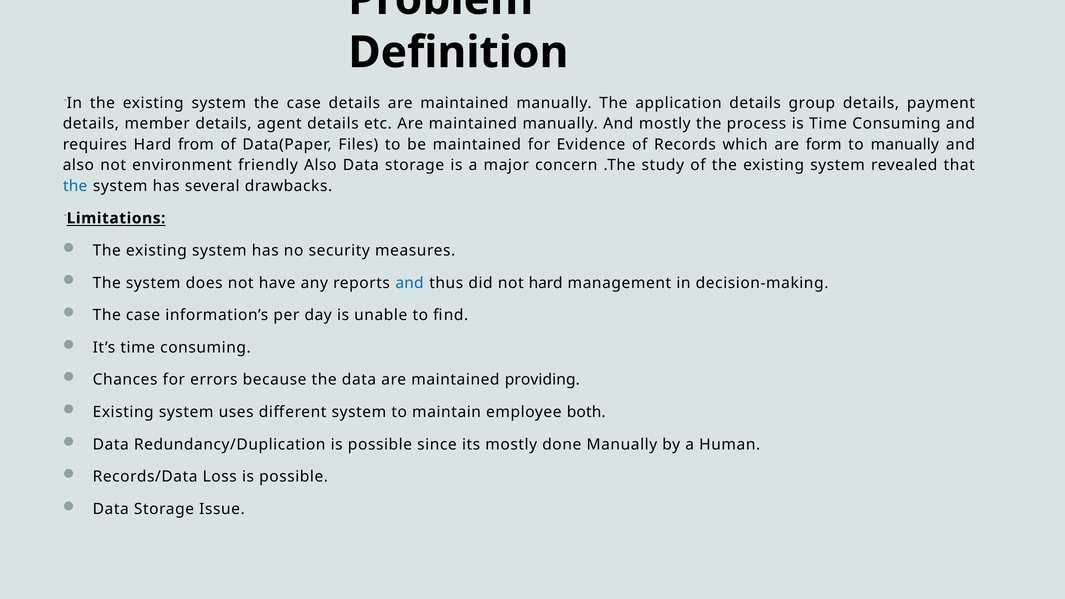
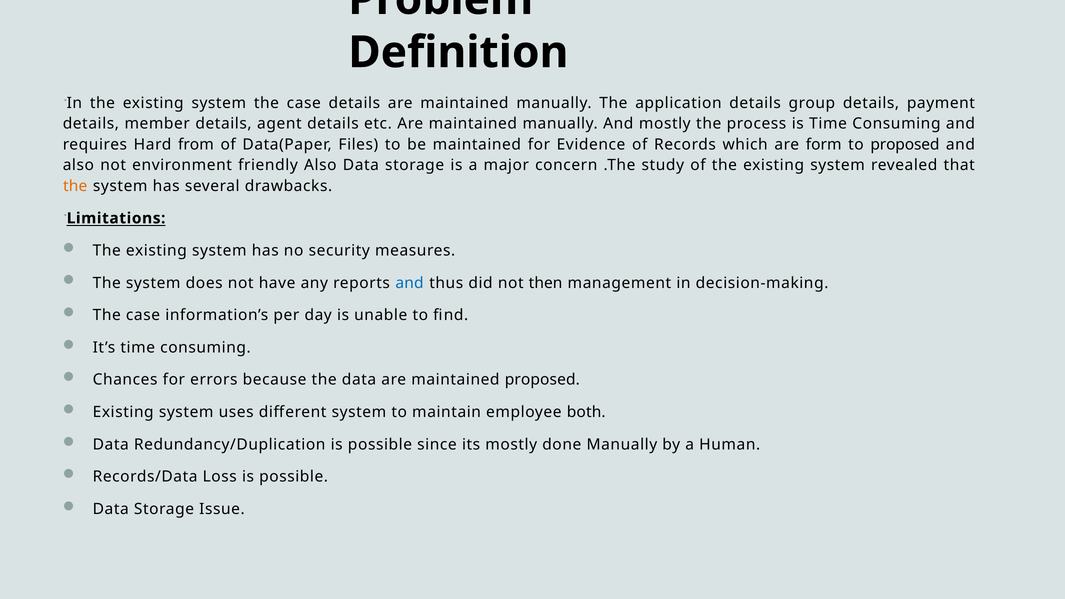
to manually: manually -> proposed
the at (75, 186) colour: blue -> orange
not hard: hard -> then
maintained providing: providing -> proposed
